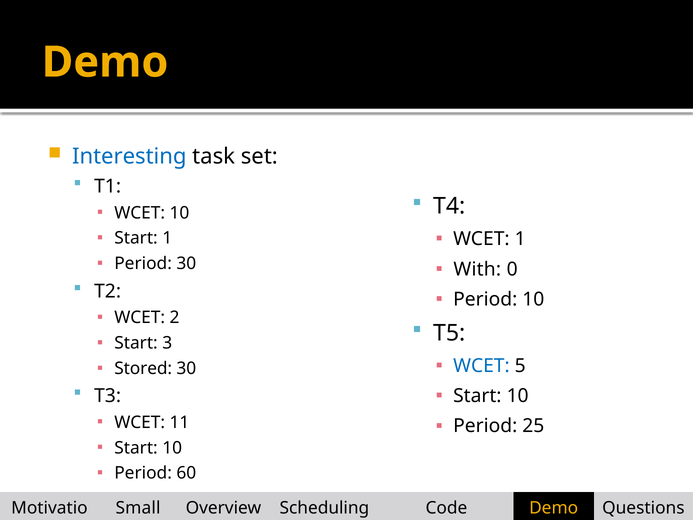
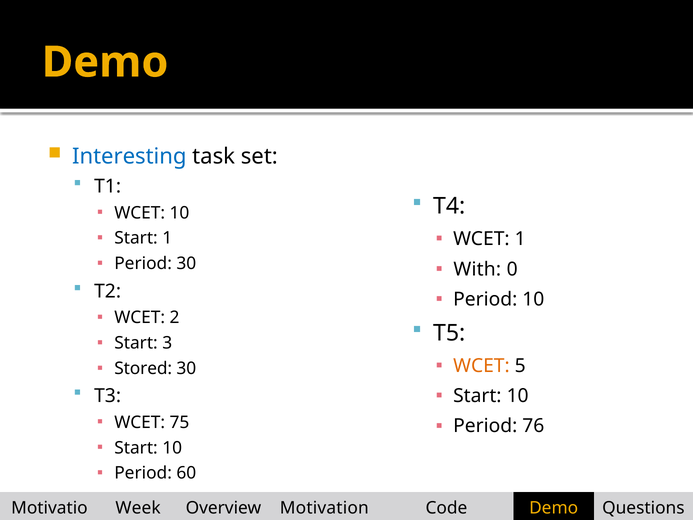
WCET at (481, 366) colour: blue -> orange
11: 11 -> 75
25: 25 -> 76
Small: Small -> Week
Scheduling: Scheduling -> Motivation
